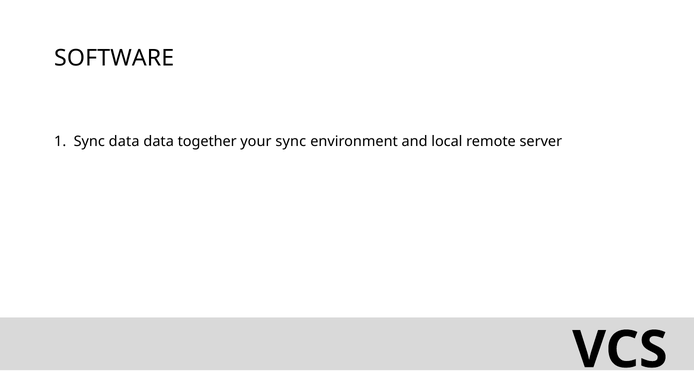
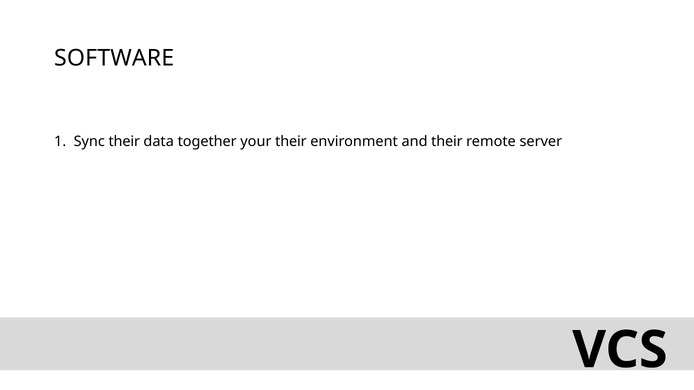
Sync data: data -> their
your sync: sync -> their
and local: local -> their
